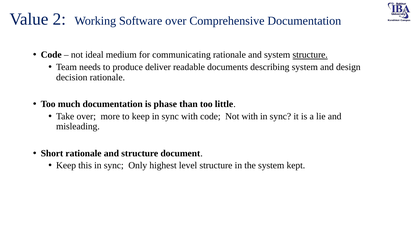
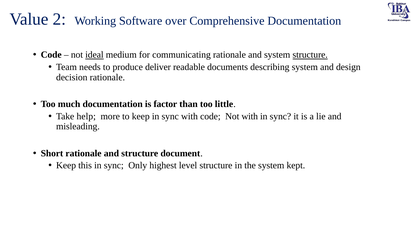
ideal underline: none -> present
phase: phase -> factor
Take over: over -> help
